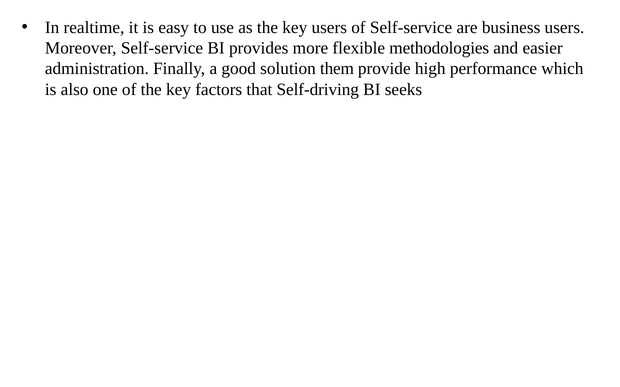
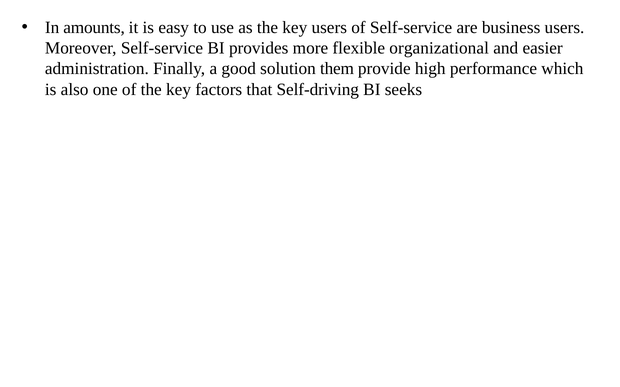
realtime: realtime -> amounts
methodologies: methodologies -> organizational
